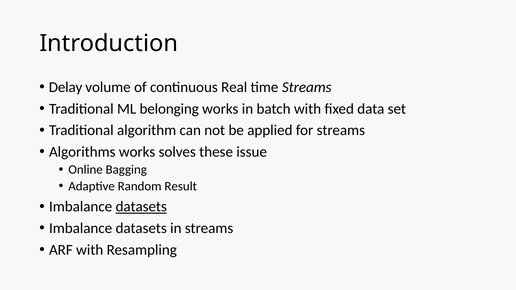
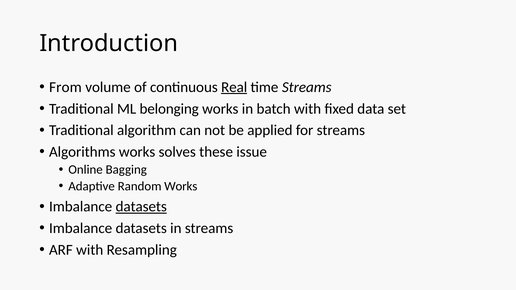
Delay: Delay -> From
Real underline: none -> present
Random Result: Result -> Works
